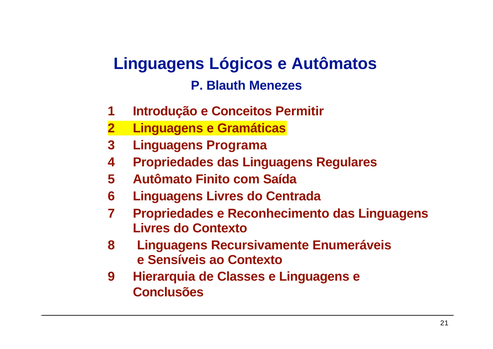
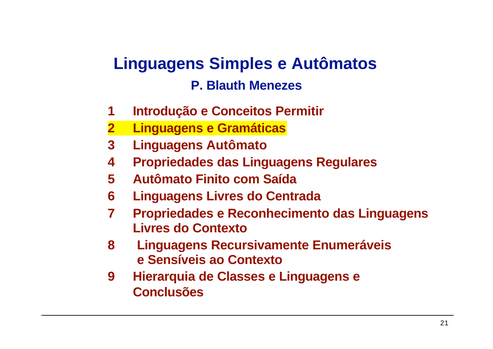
Lógicos: Lógicos -> Simples
Linguagens Programa: Programa -> Autômato
